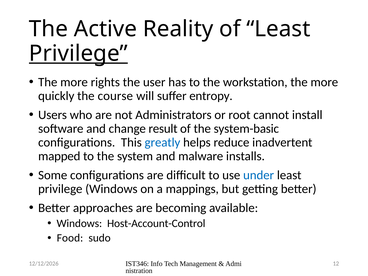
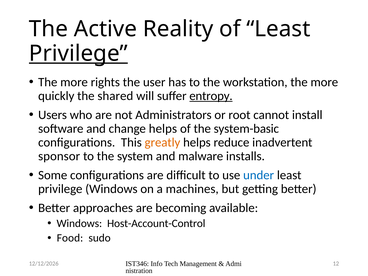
course: course -> shared
entropy underline: none -> present
change result: result -> helps
greatly colour: blue -> orange
mapped: mapped -> sponsor
mappings: mappings -> machines
